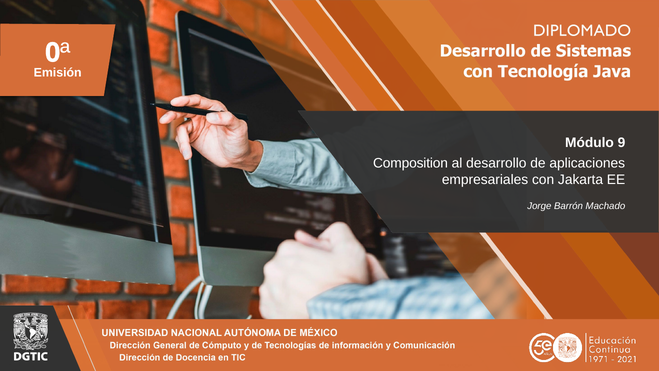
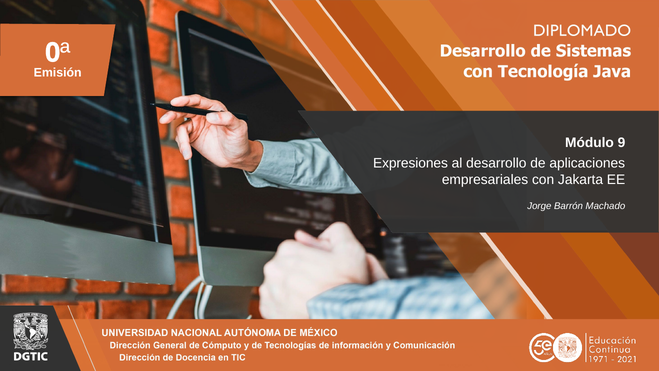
Composition: Composition -> Expresiones
